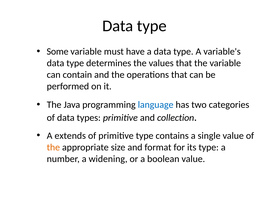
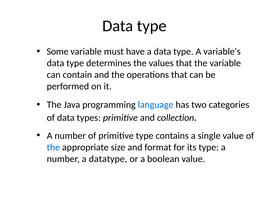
extends at (70, 136): extends -> number
the at (53, 148) colour: orange -> blue
widening: widening -> datatype
